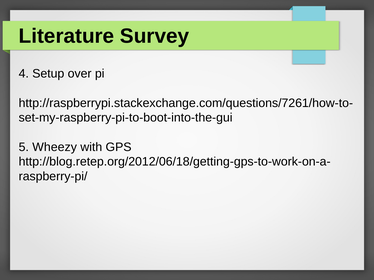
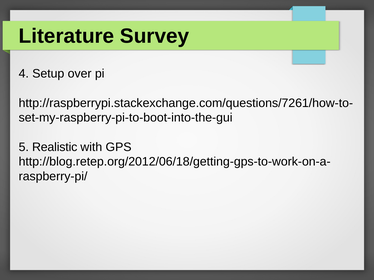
Wheezy: Wheezy -> Realistic
